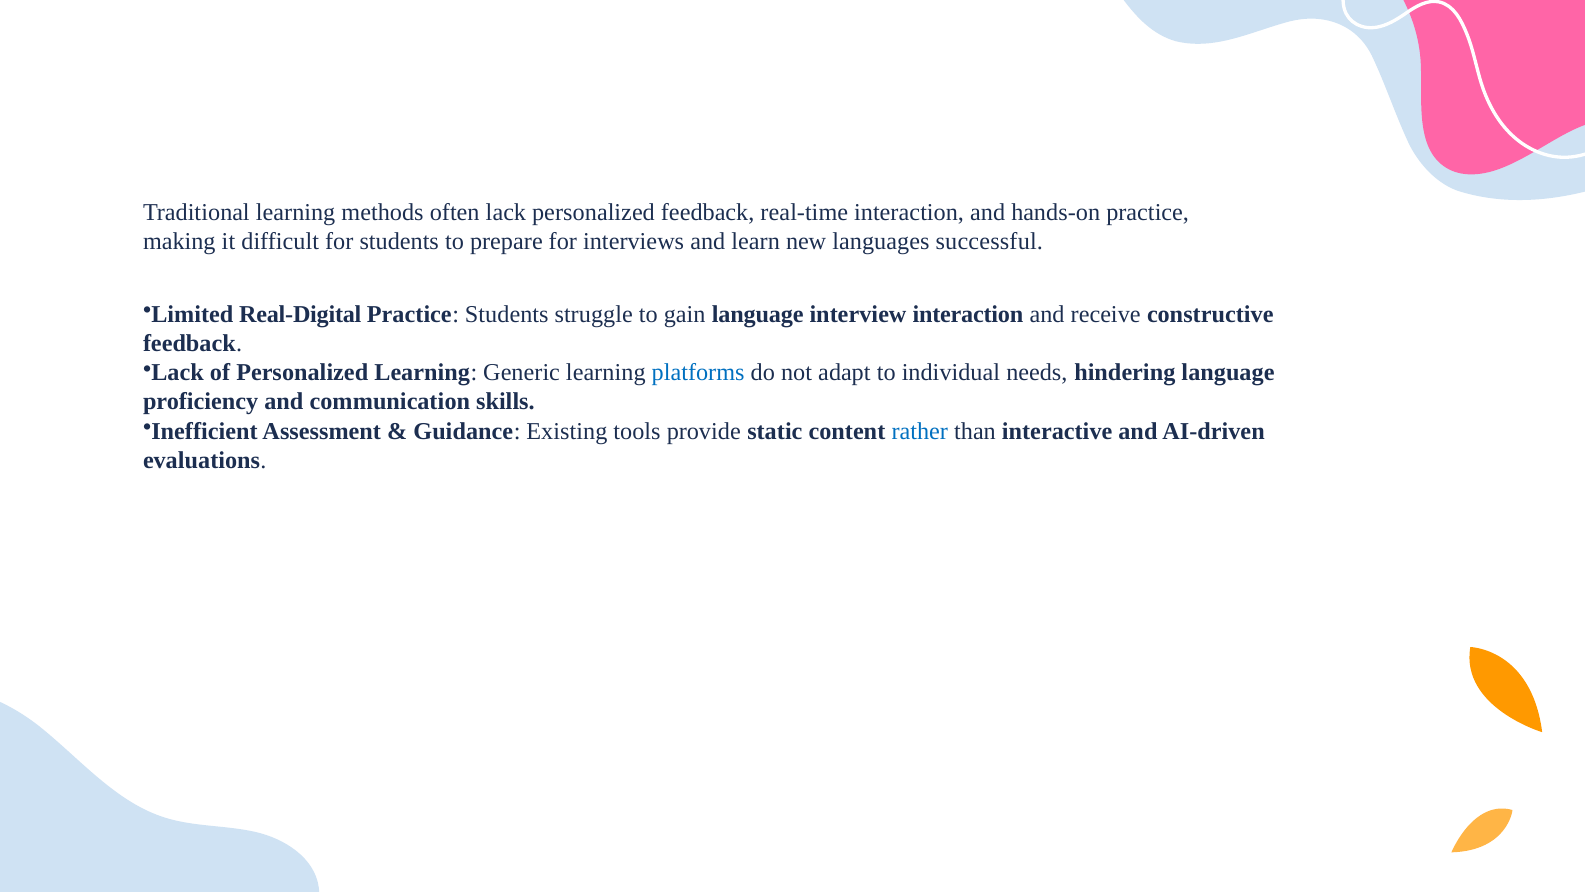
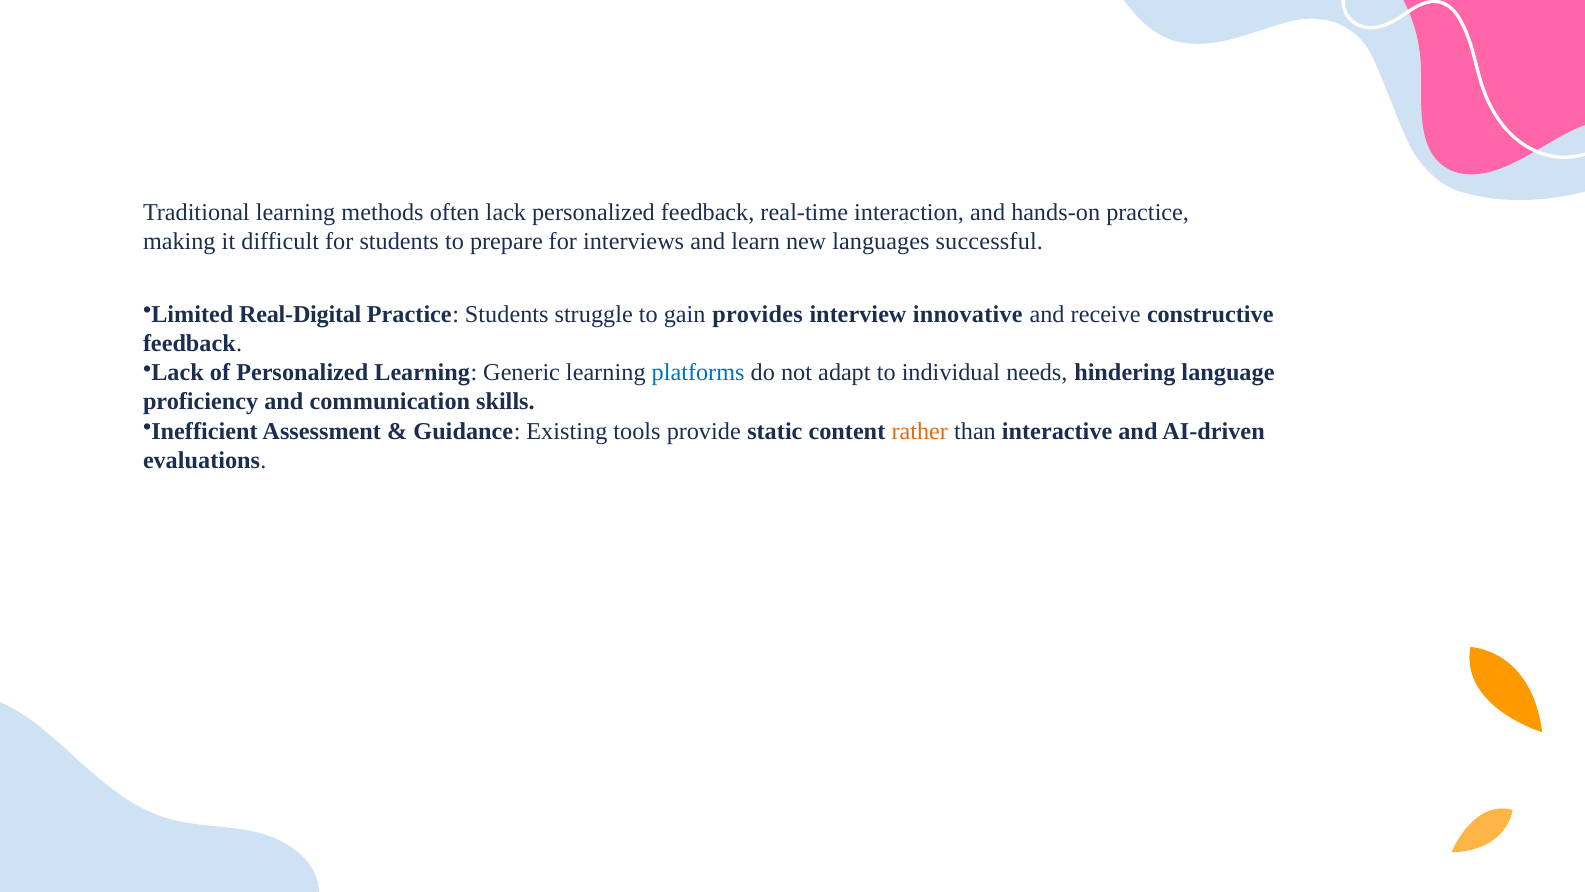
gain language: language -> provides
interview interaction: interaction -> innovative
rather colour: blue -> orange
